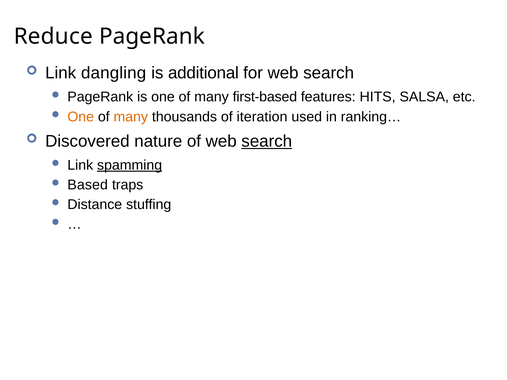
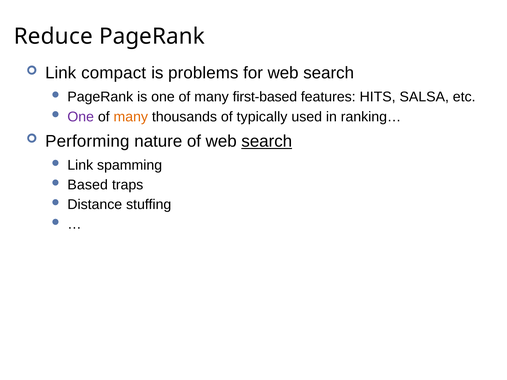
dangling: dangling -> compact
additional: additional -> problems
One at (81, 117) colour: orange -> purple
iteration: iteration -> typically
Discovered: Discovered -> Performing
spamming underline: present -> none
